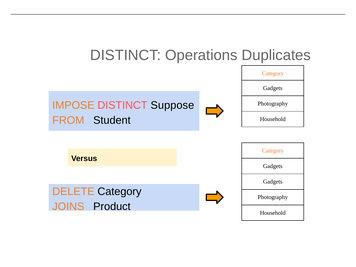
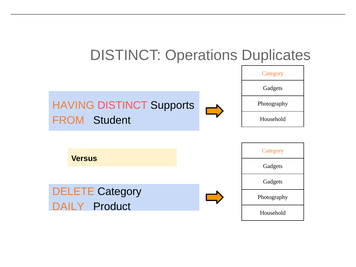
IMPOSE: IMPOSE -> HAVING
Suppose: Suppose -> Supports
JOINS: JOINS -> DAILY
